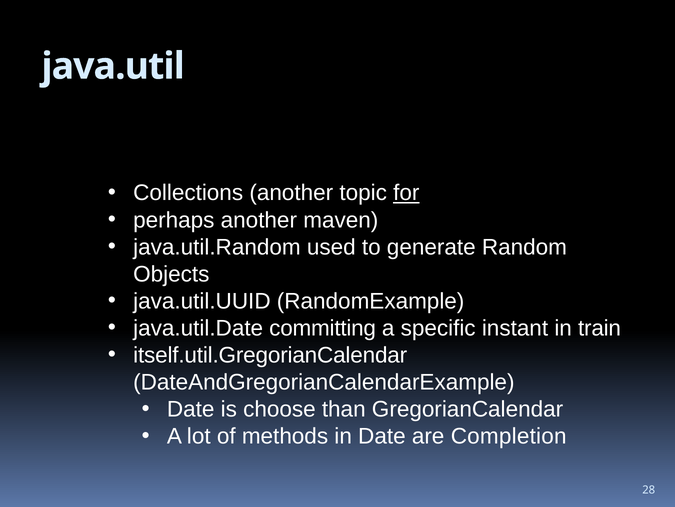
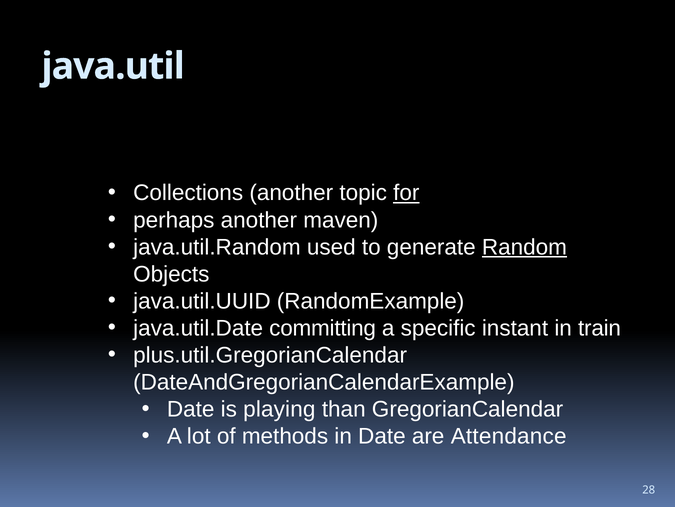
Random underline: none -> present
itself.util.GregorianCalendar: itself.util.GregorianCalendar -> plus.util.GregorianCalendar
choose: choose -> playing
Completion: Completion -> Attendance
